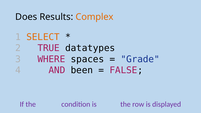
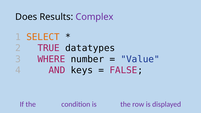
Complex colour: orange -> purple
spaces: spaces -> number
Grade: Grade -> Value
been: been -> keys
